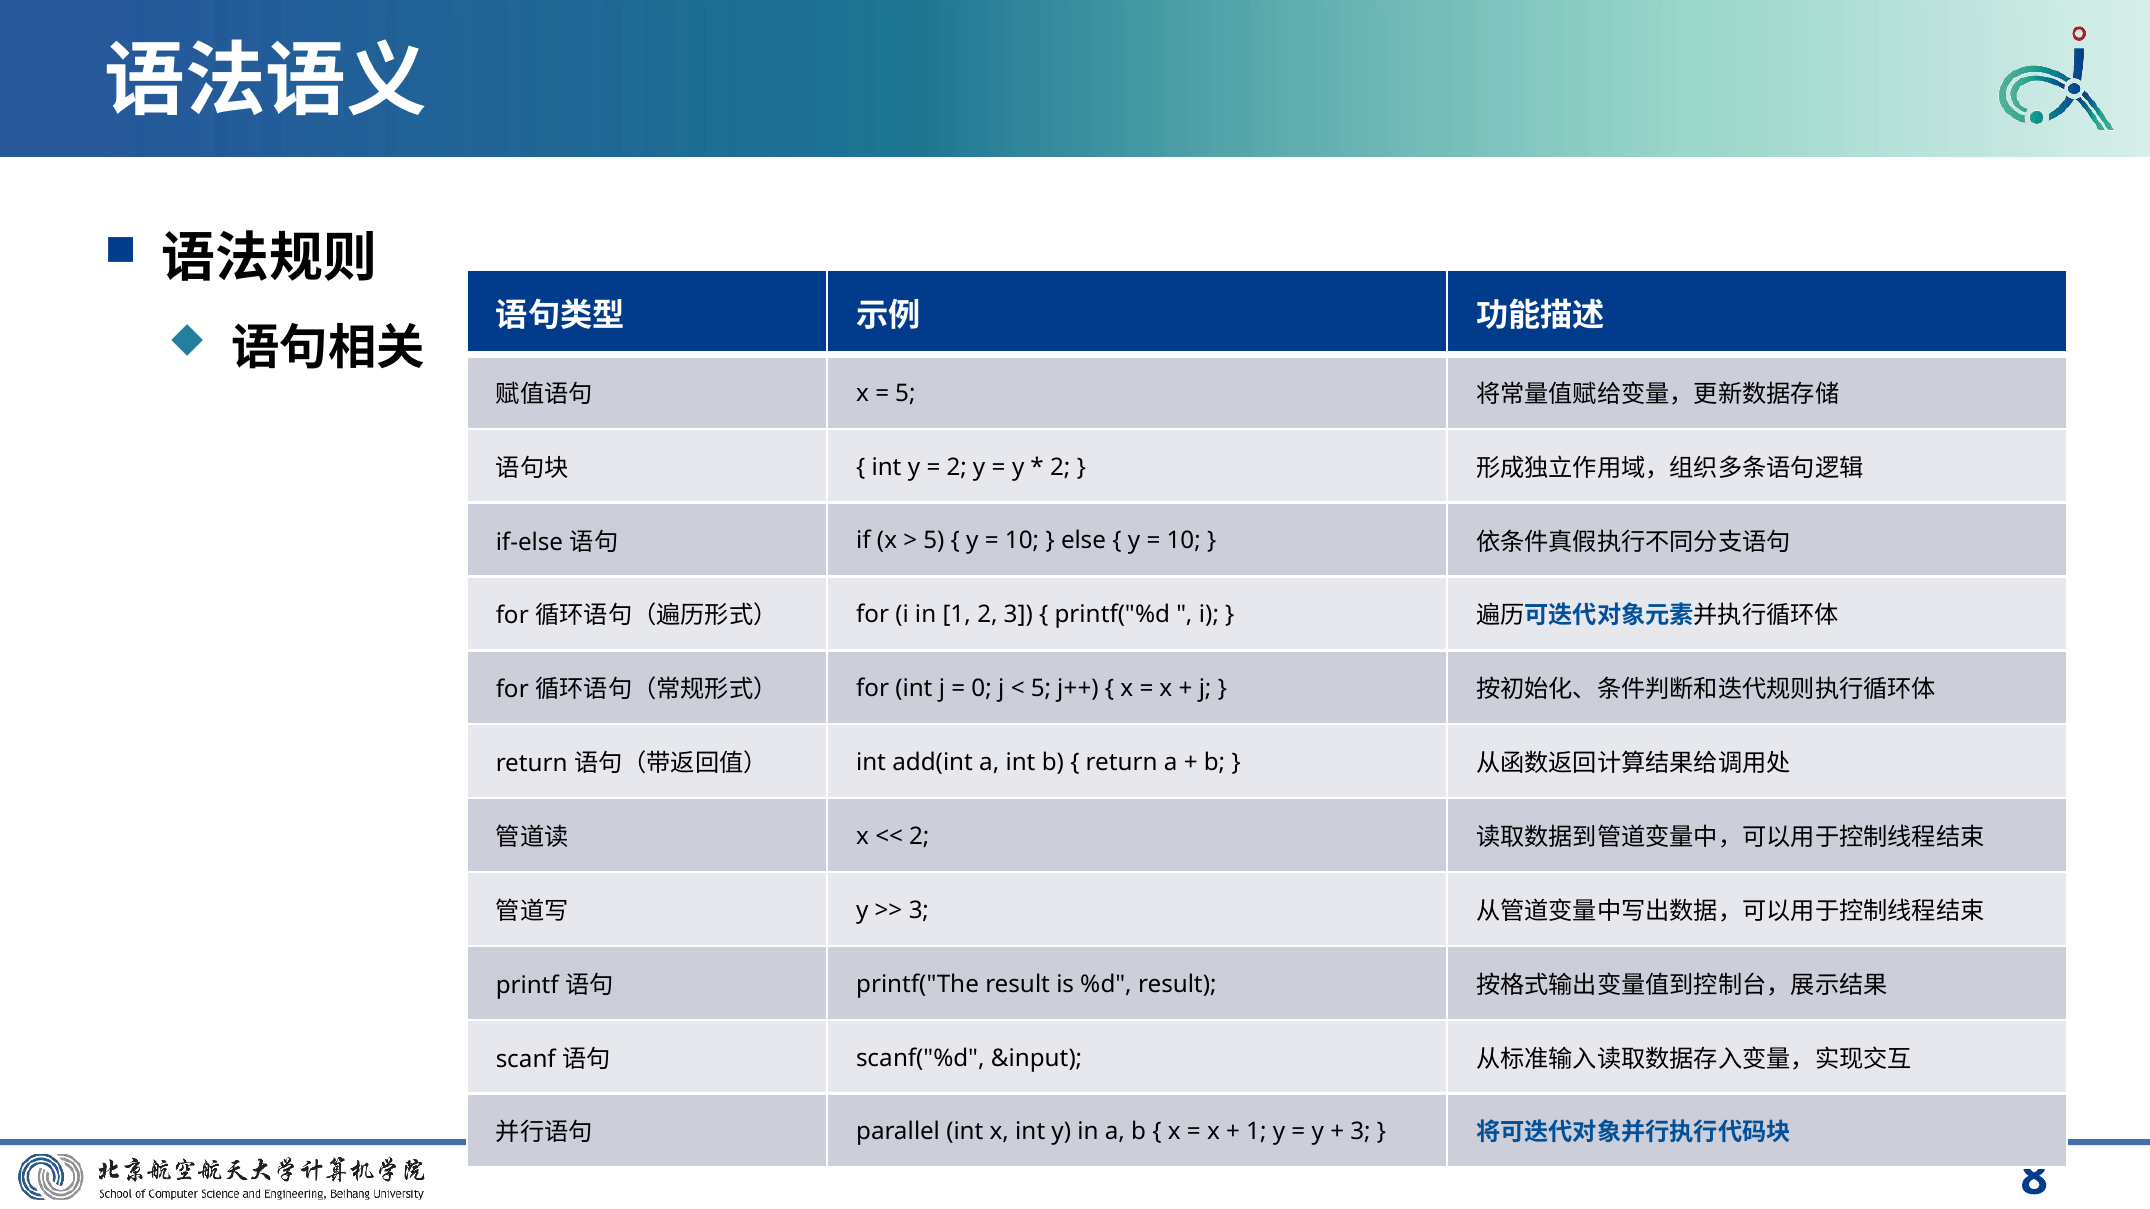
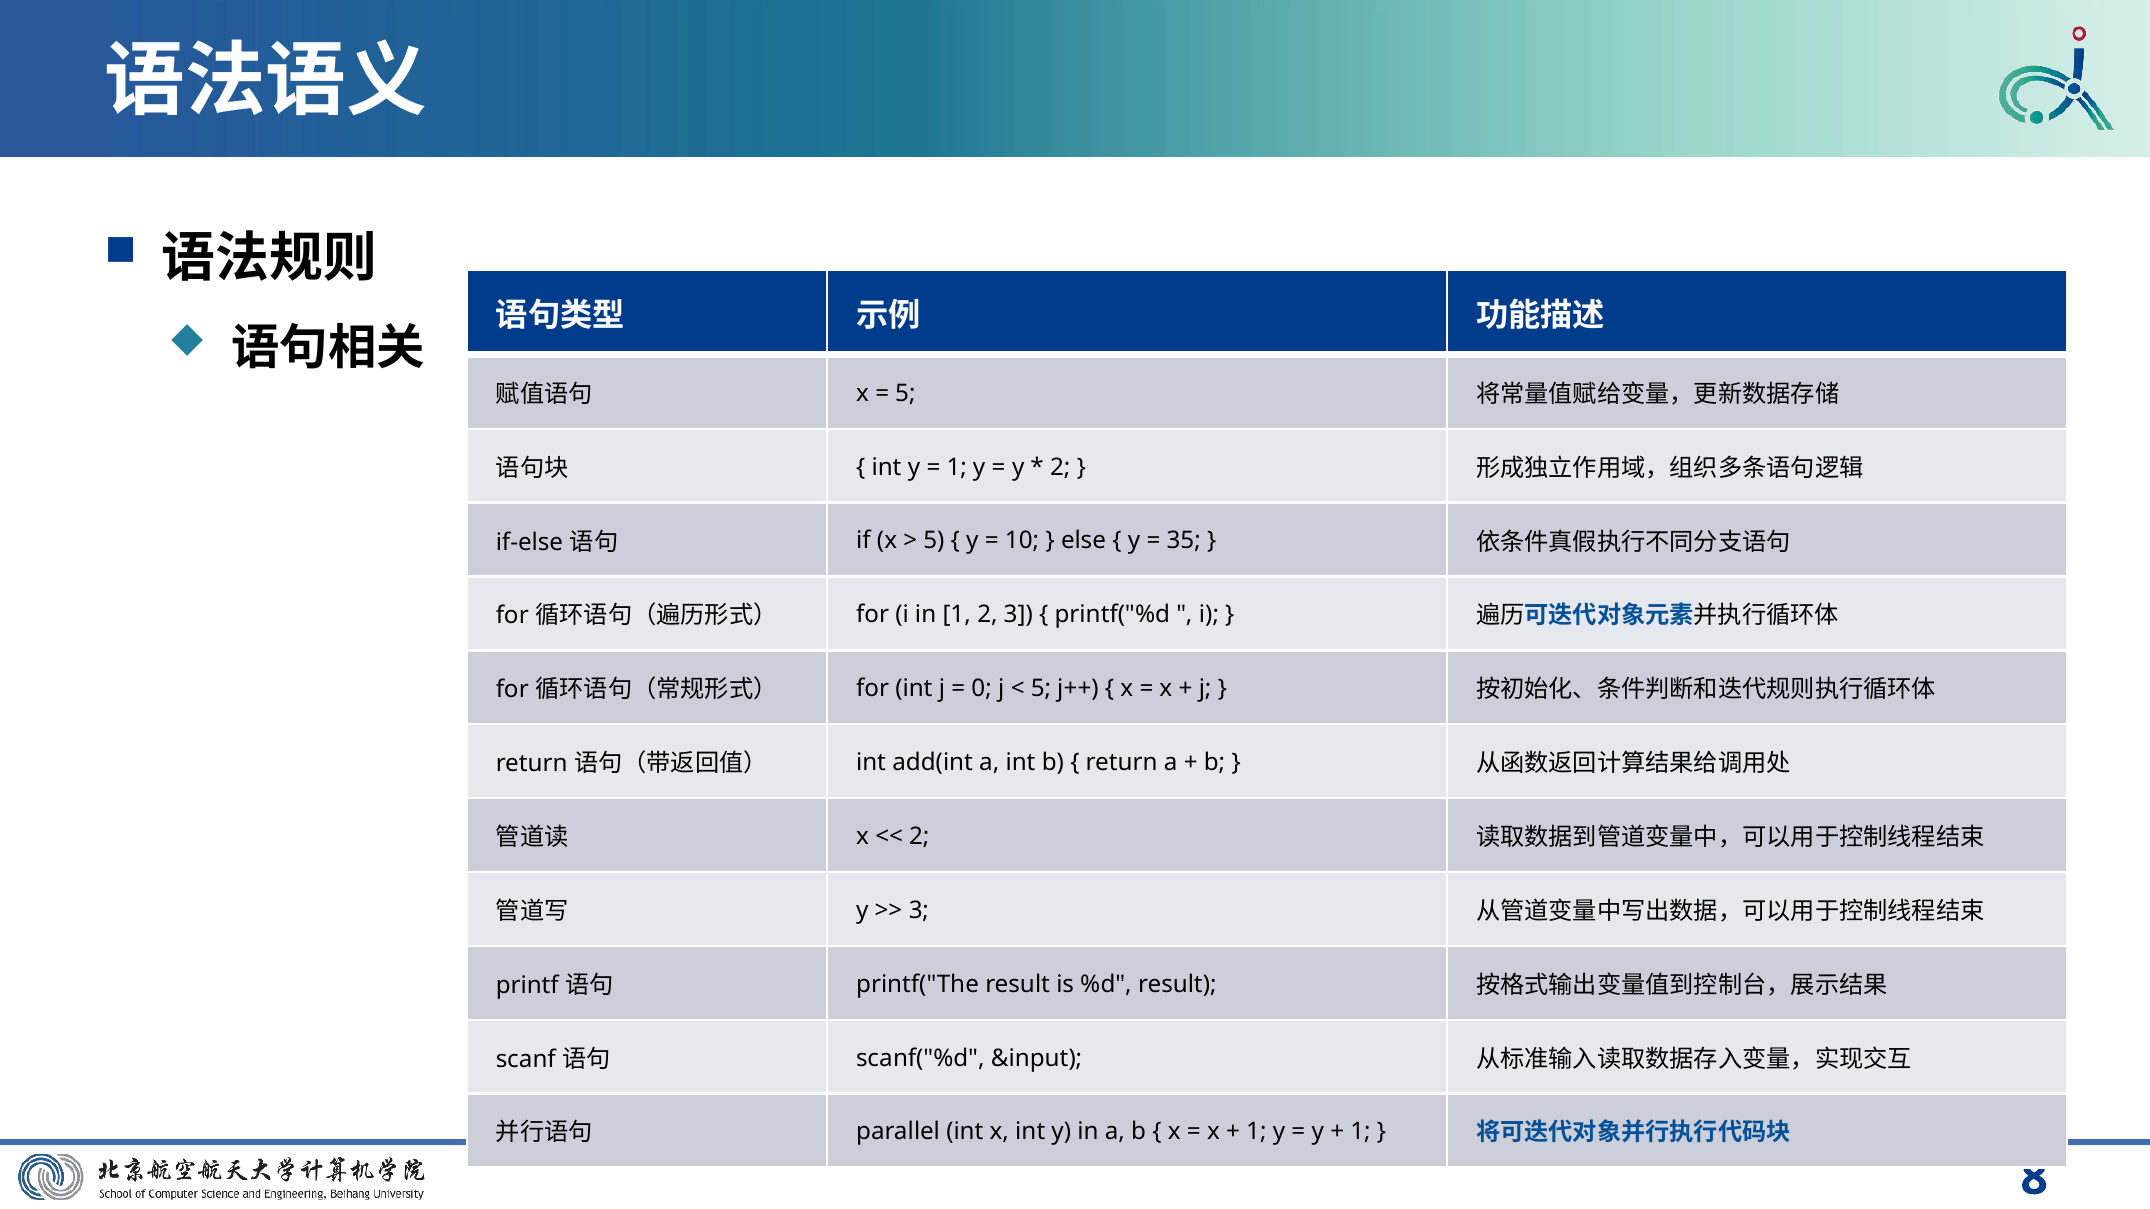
2 at (957, 467): 2 -> 1
10 at (1184, 541): 10 -> 35
3 at (1361, 1132): 3 -> 1
